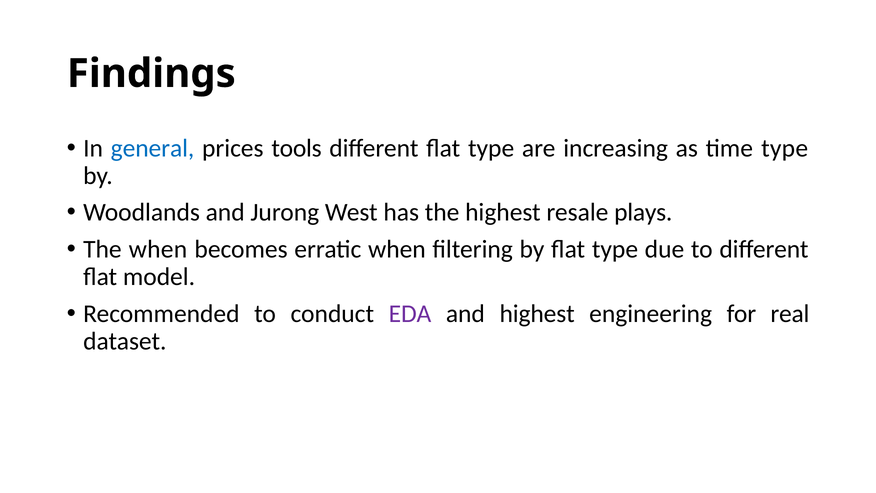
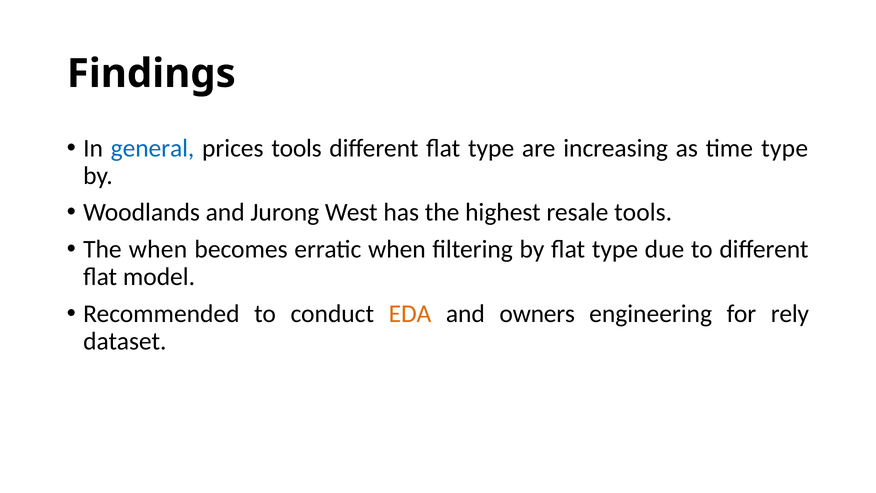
resale plays: plays -> tools
EDA colour: purple -> orange
and highest: highest -> owners
real: real -> rely
